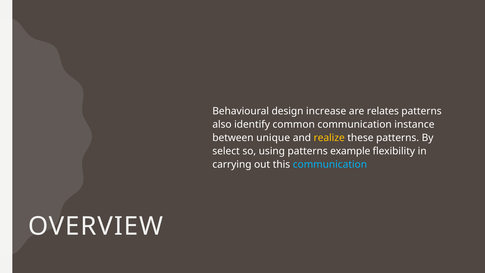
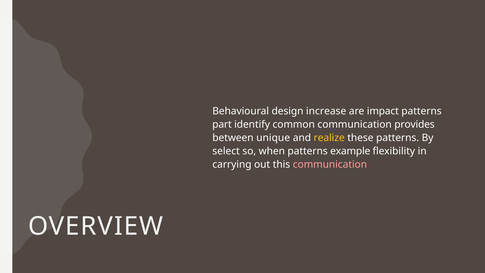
relates: relates -> impact
also: also -> part
instance: instance -> provides
using: using -> when
communication at (330, 164) colour: light blue -> pink
